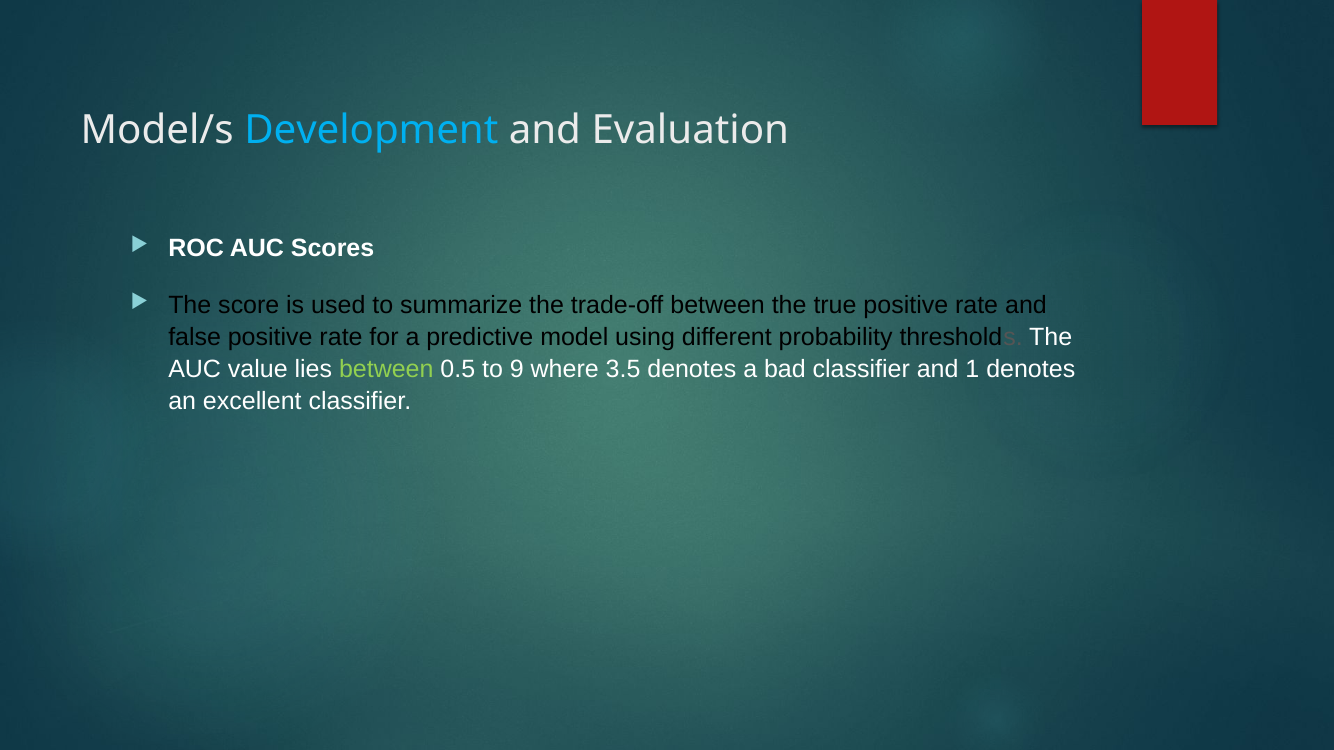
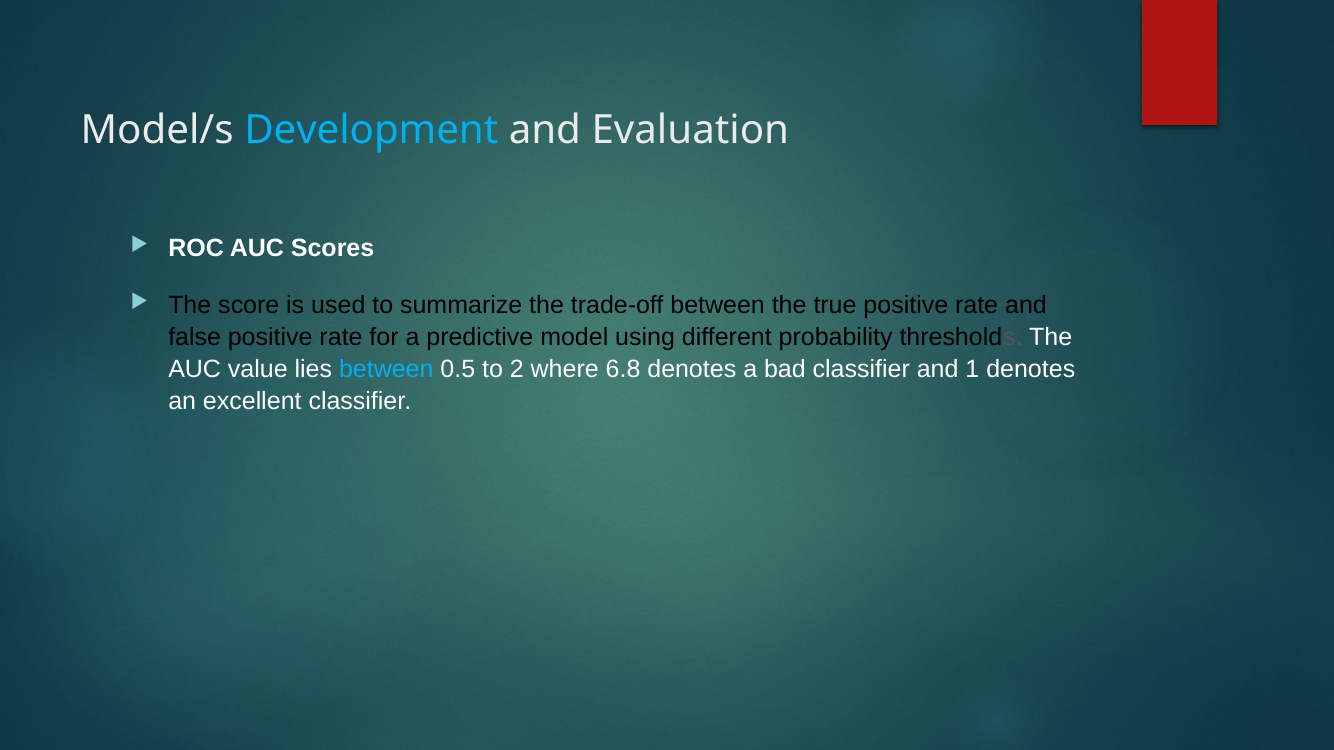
between at (386, 370) colour: light green -> light blue
9: 9 -> 2
3.5: 3.5 -> 6.8
